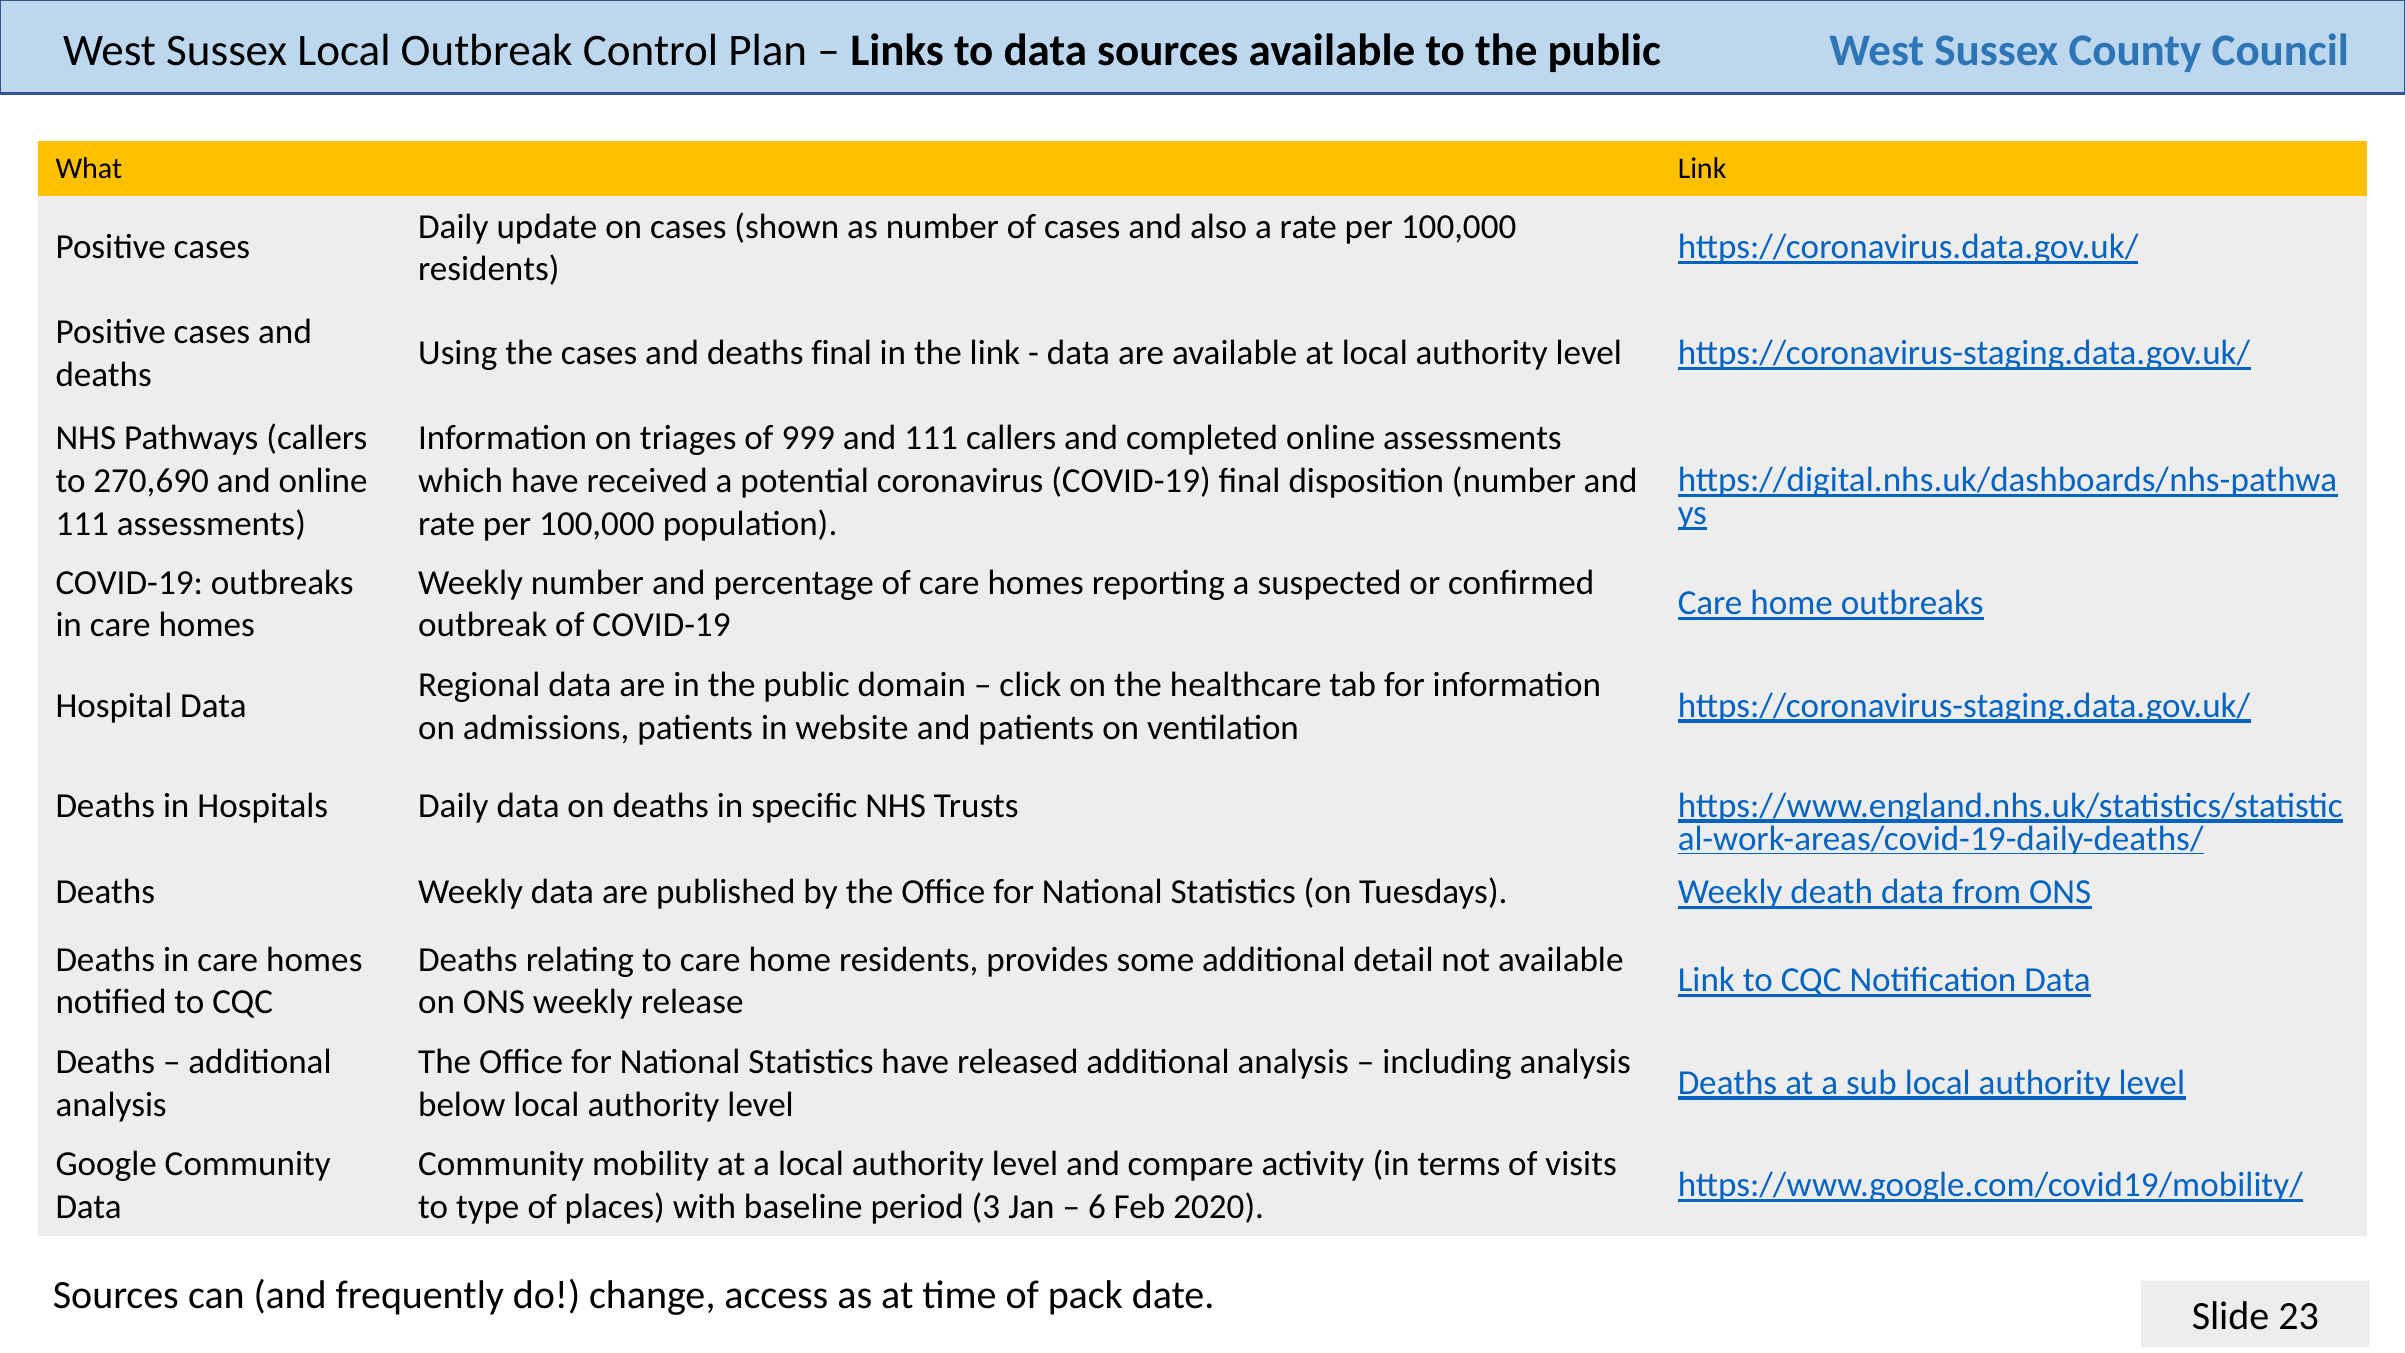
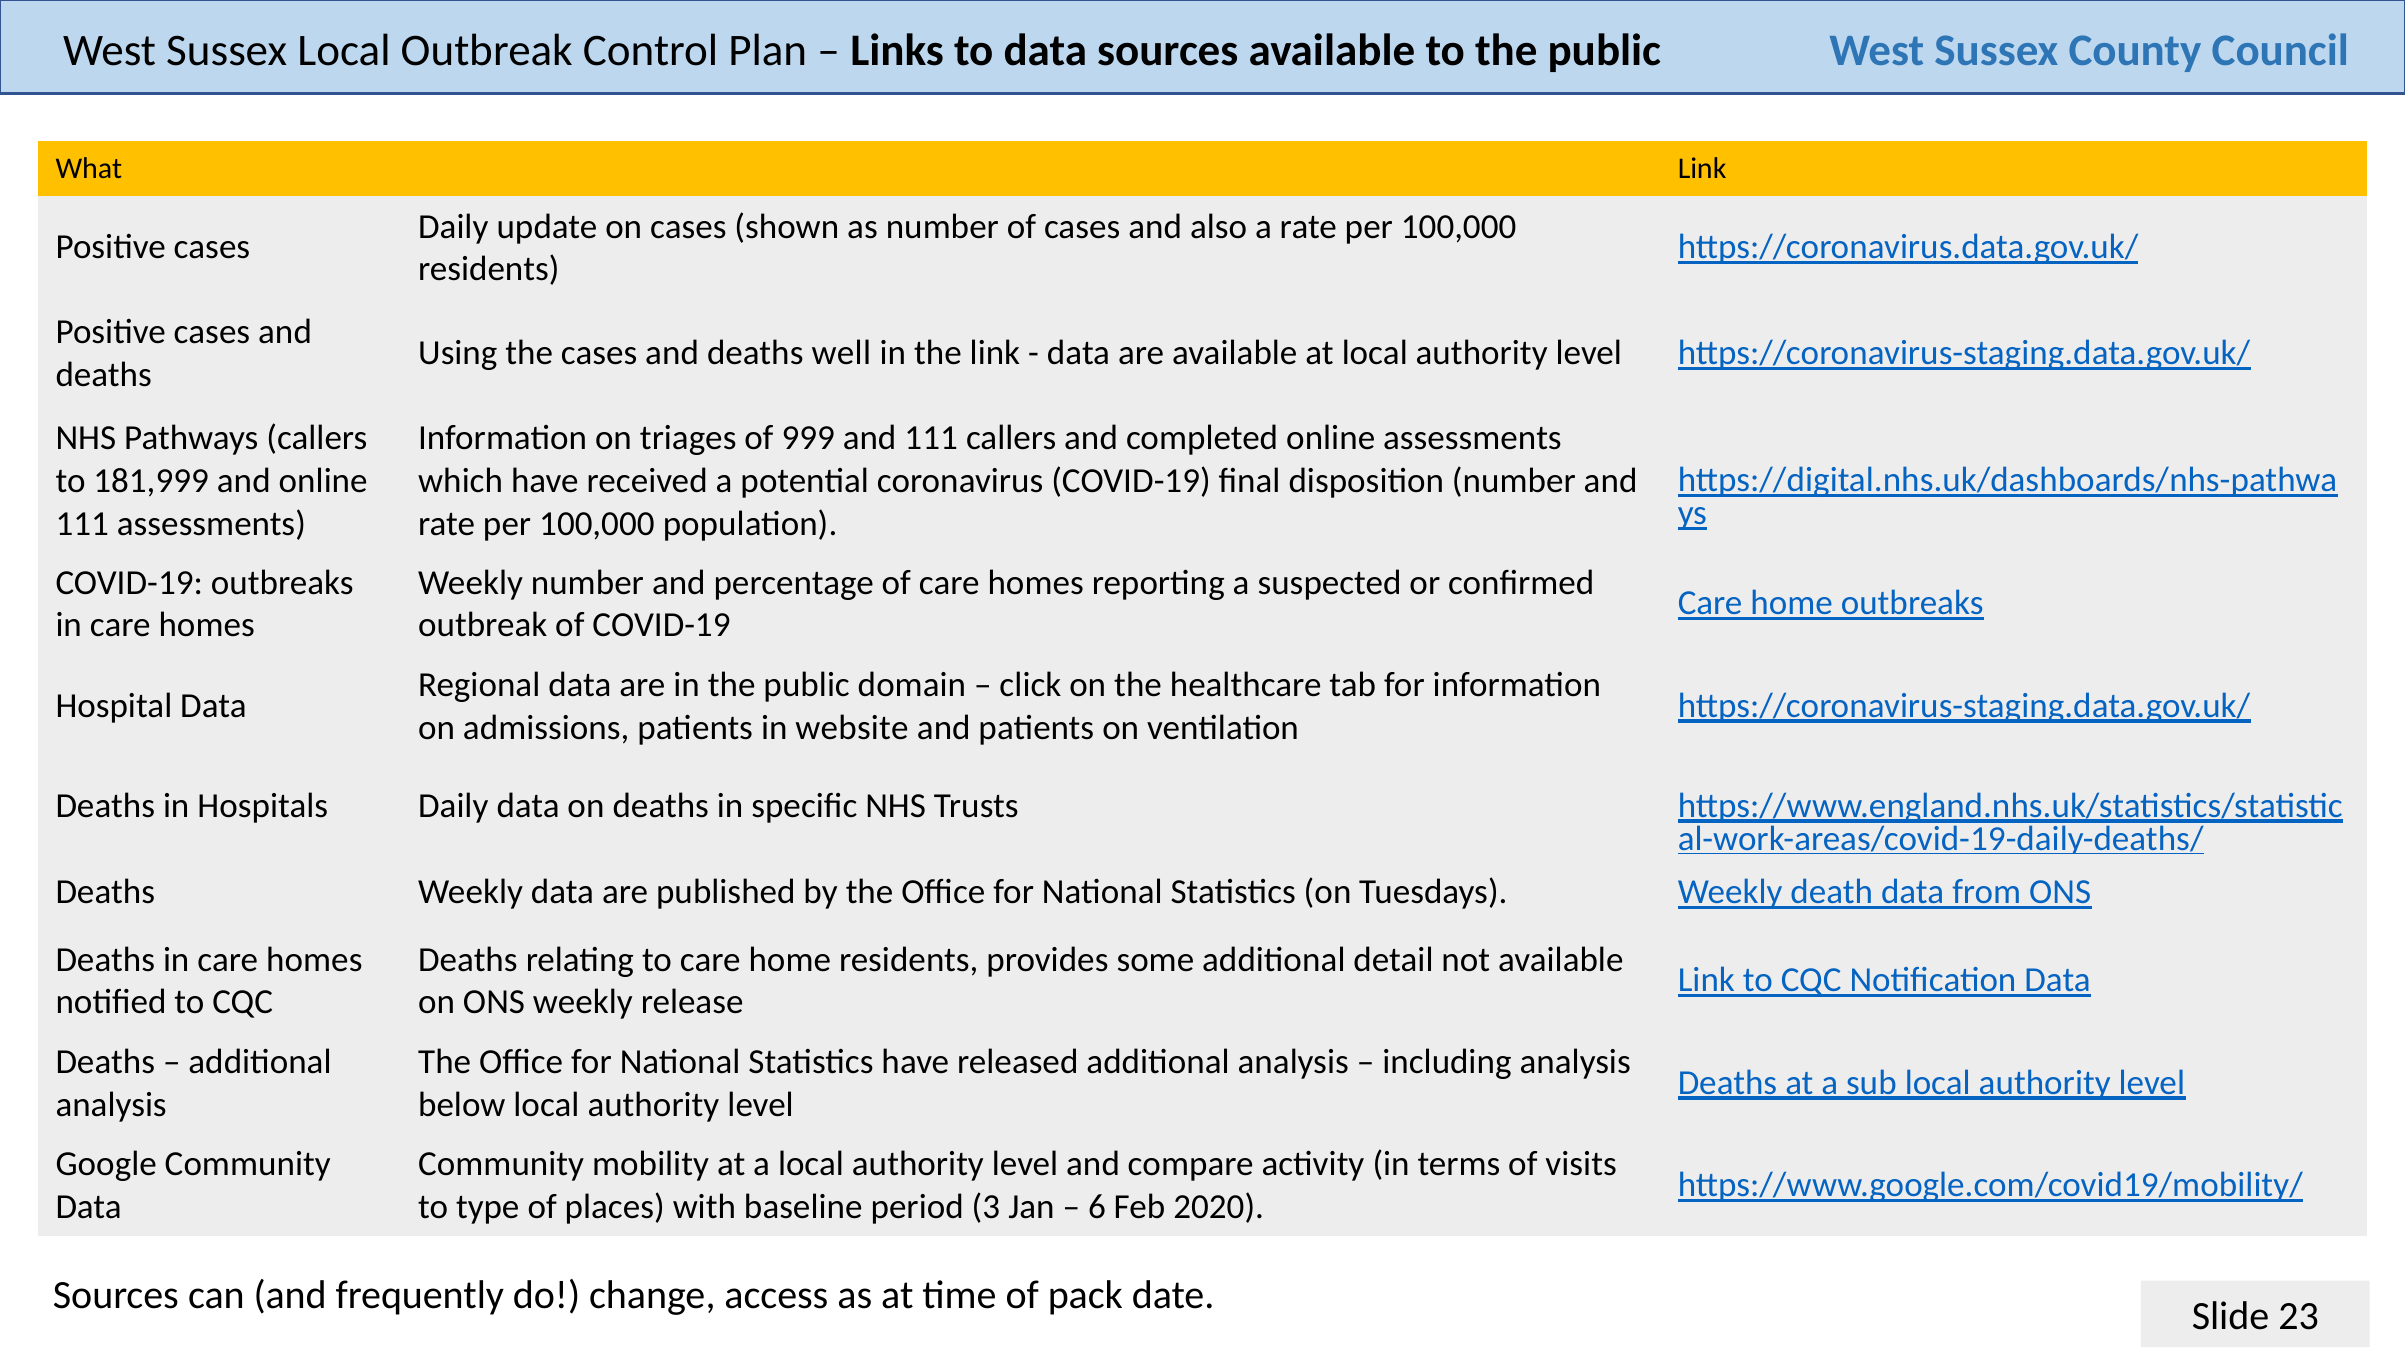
deaths final: final -> well
270,690: 270,690 -> 181,999
